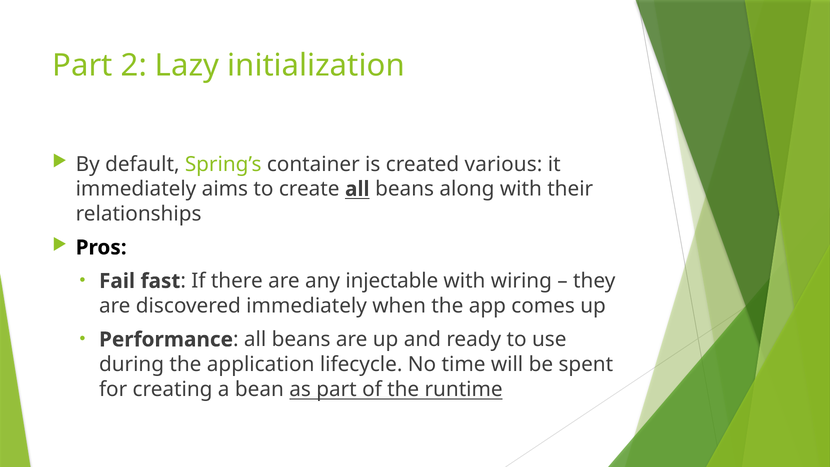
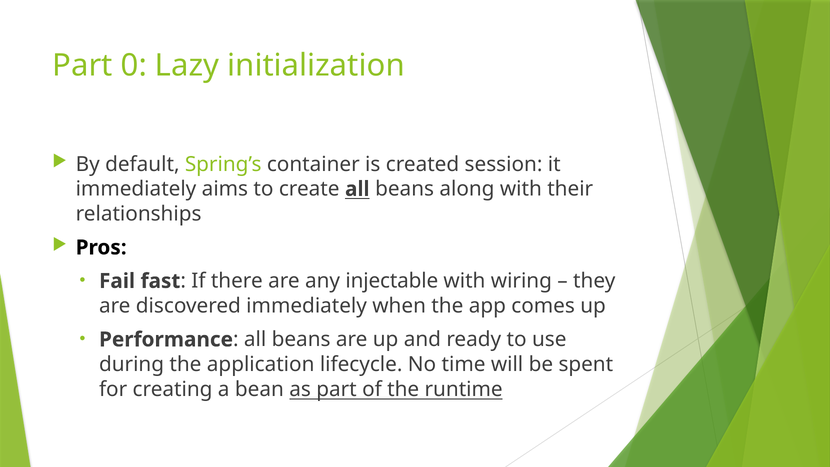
2: 2 -> 0
various: various -> session
